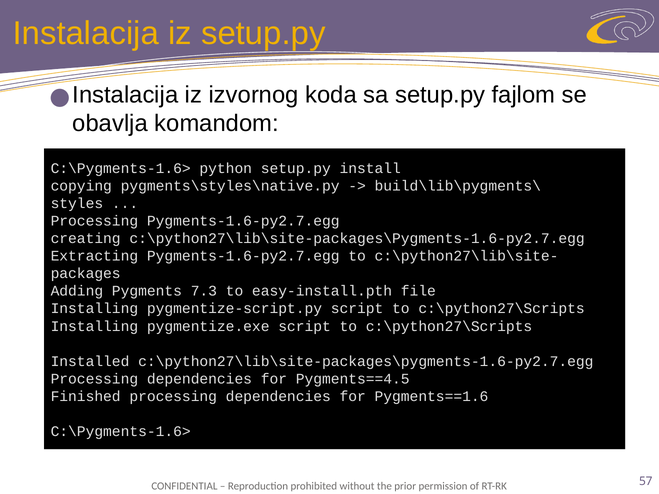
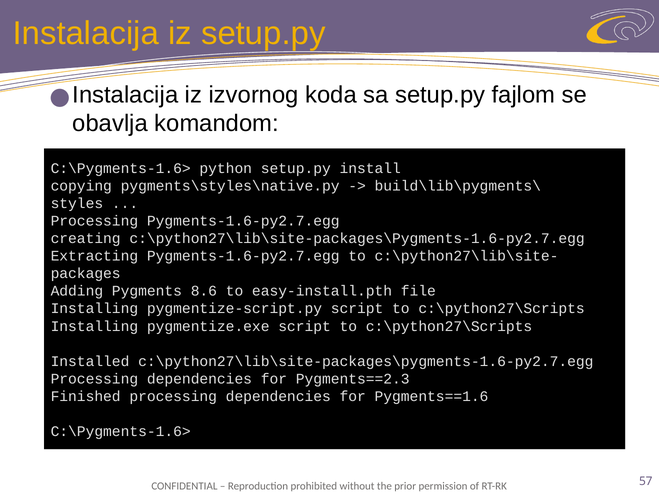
7.3: 7.3 -> 8.6
Pygments==4.5: Pygments==4.5 -> Pygments==2.3
